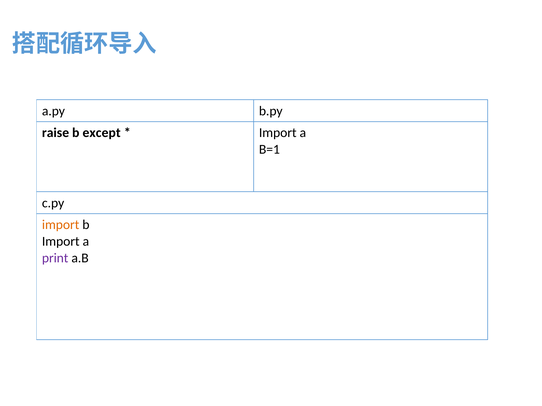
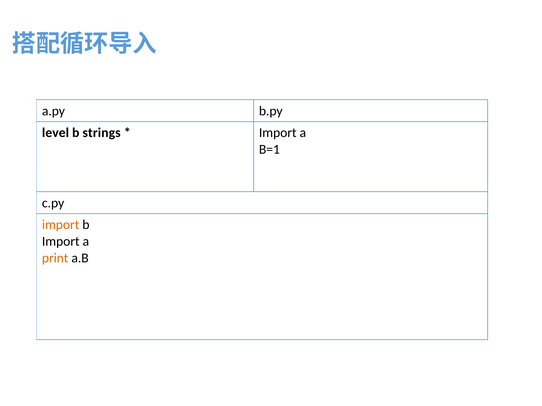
raise: raise -> level
except: except -> strings
print colour: purple -> orange
